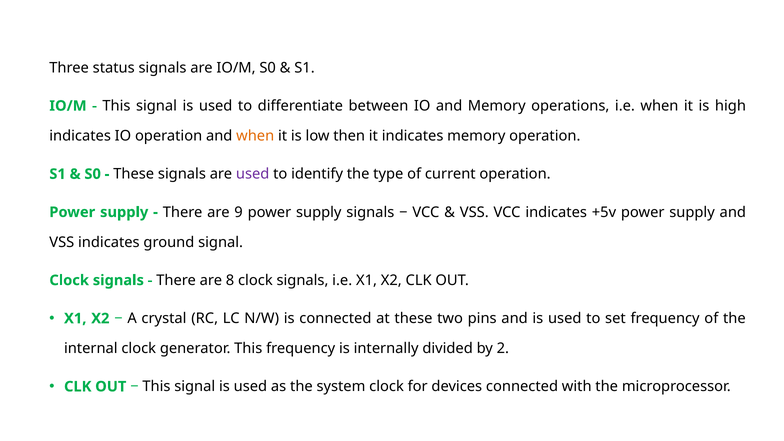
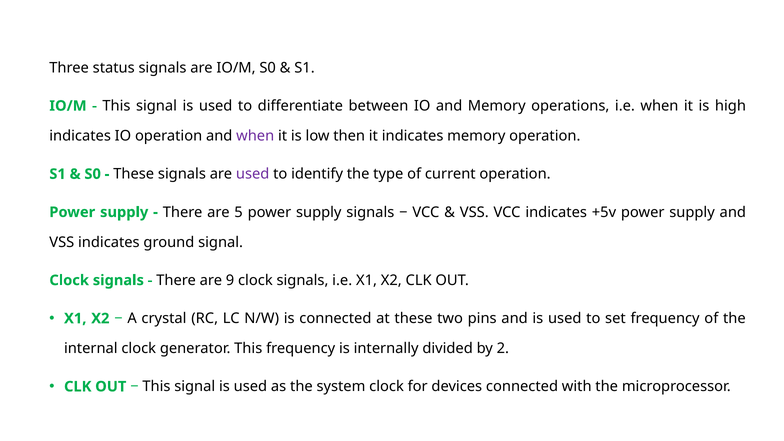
when at (255, 136) colour: orange -> purple
9: 9 -> 5
8: 8 -> 9
